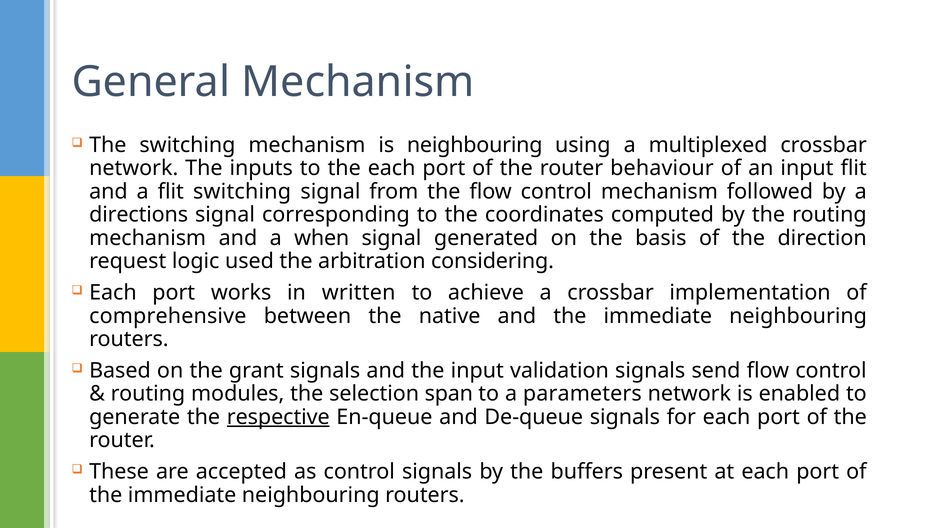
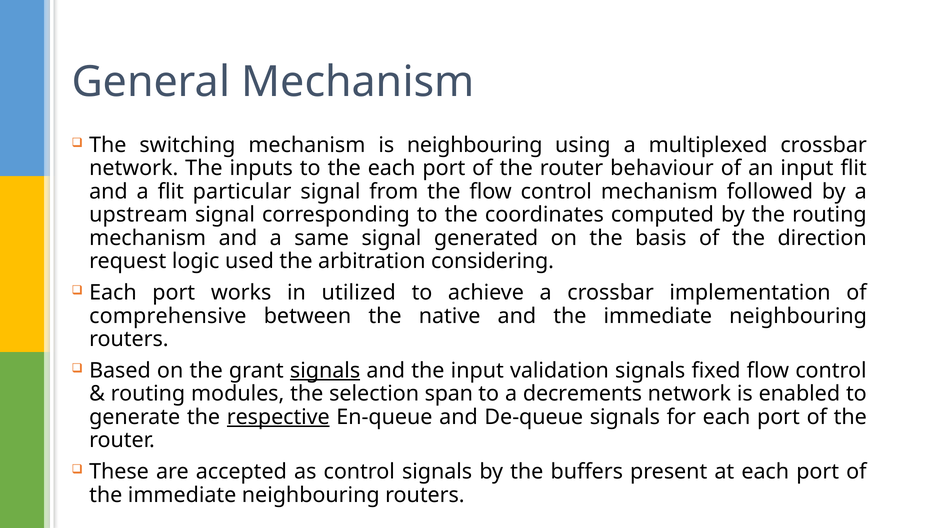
flit switching: switching -> particular
directions: directions -> upstream
when: when -> same
written: written -> utilized
signals at (325, 371) underline: none -> present
send: send -> fixed
parameters: parameters -> decrements
